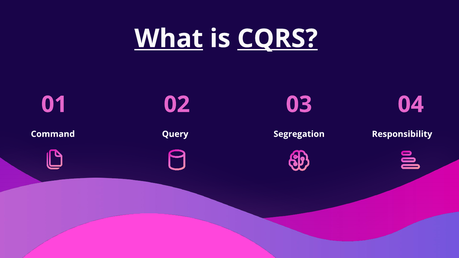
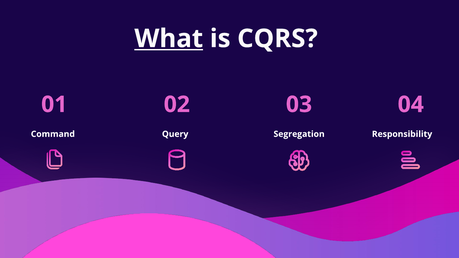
CQRS underline: present -> none
